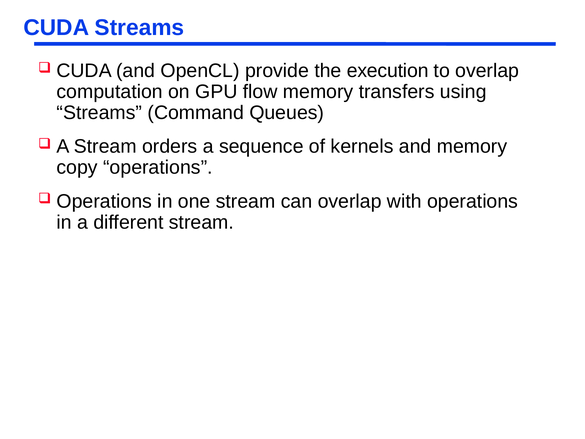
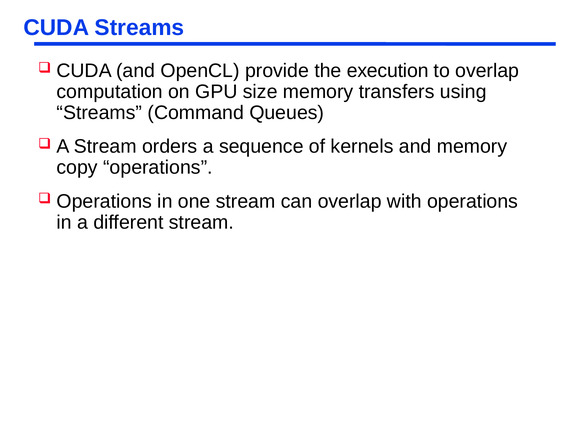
flow: flow -> size
